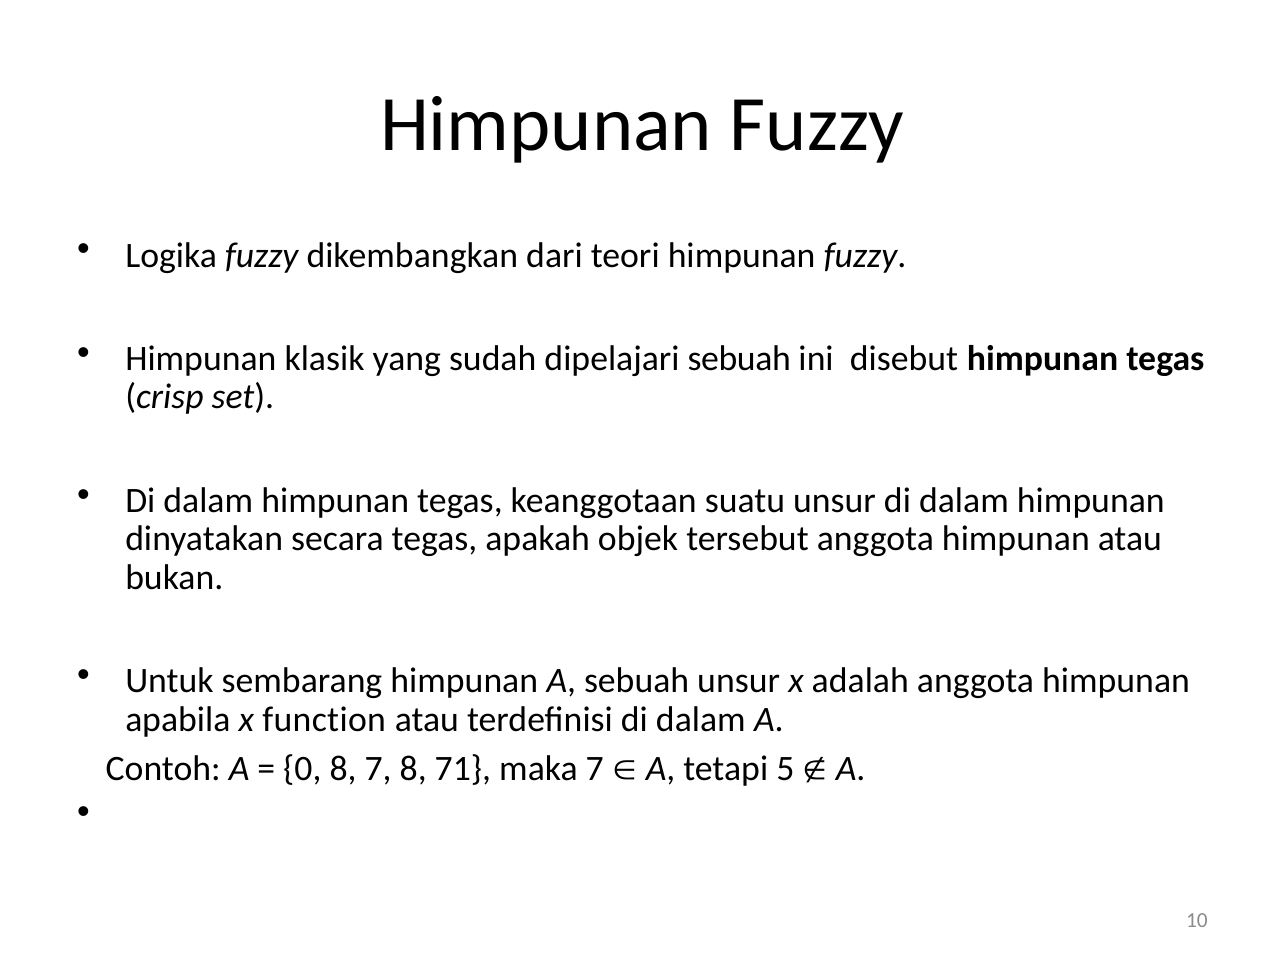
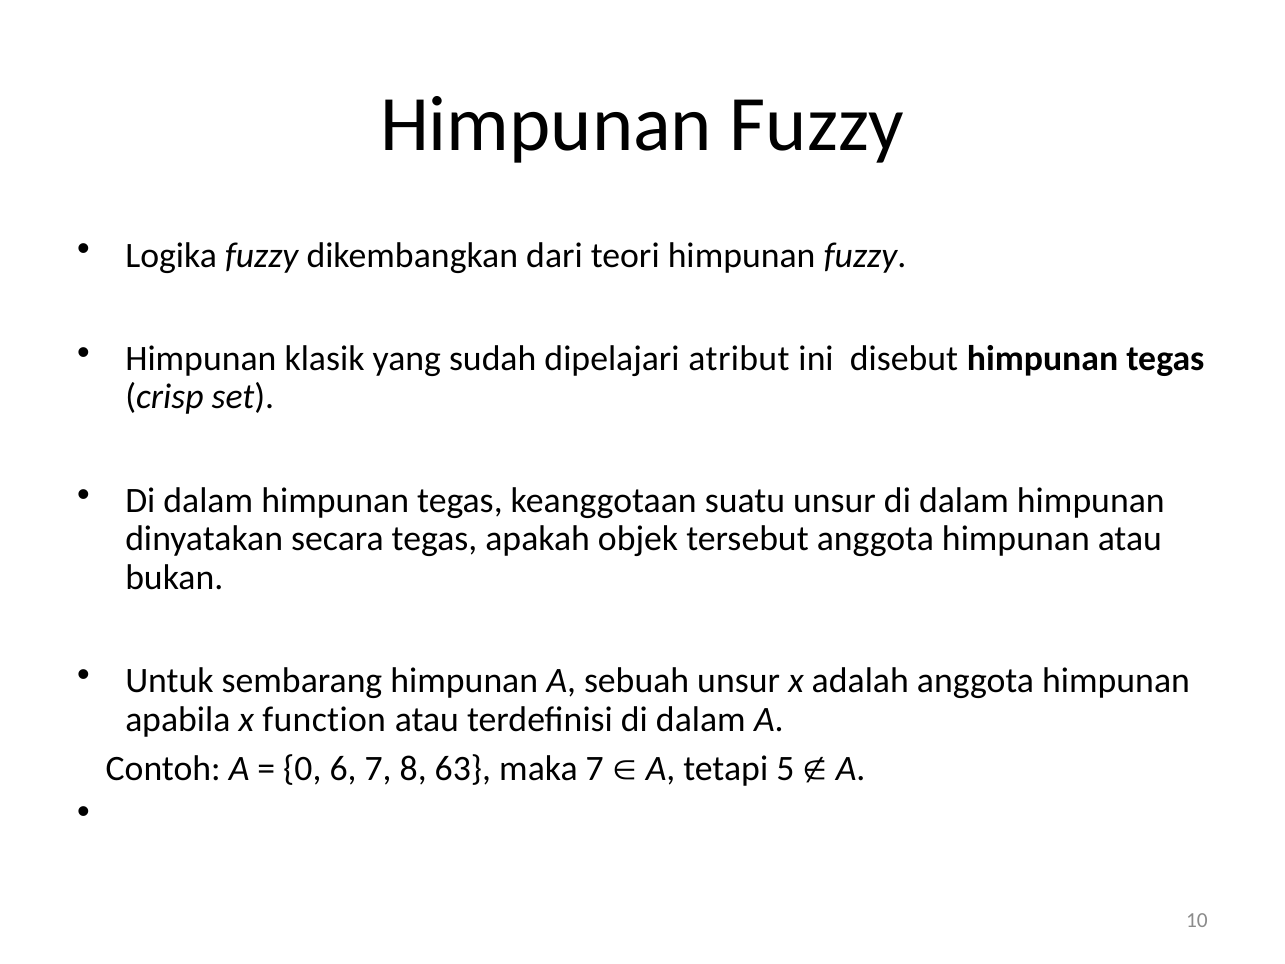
dipelajari sebuah: sebuah -> atribut
0 8: 8 -> 6
71: 71 -> 63
